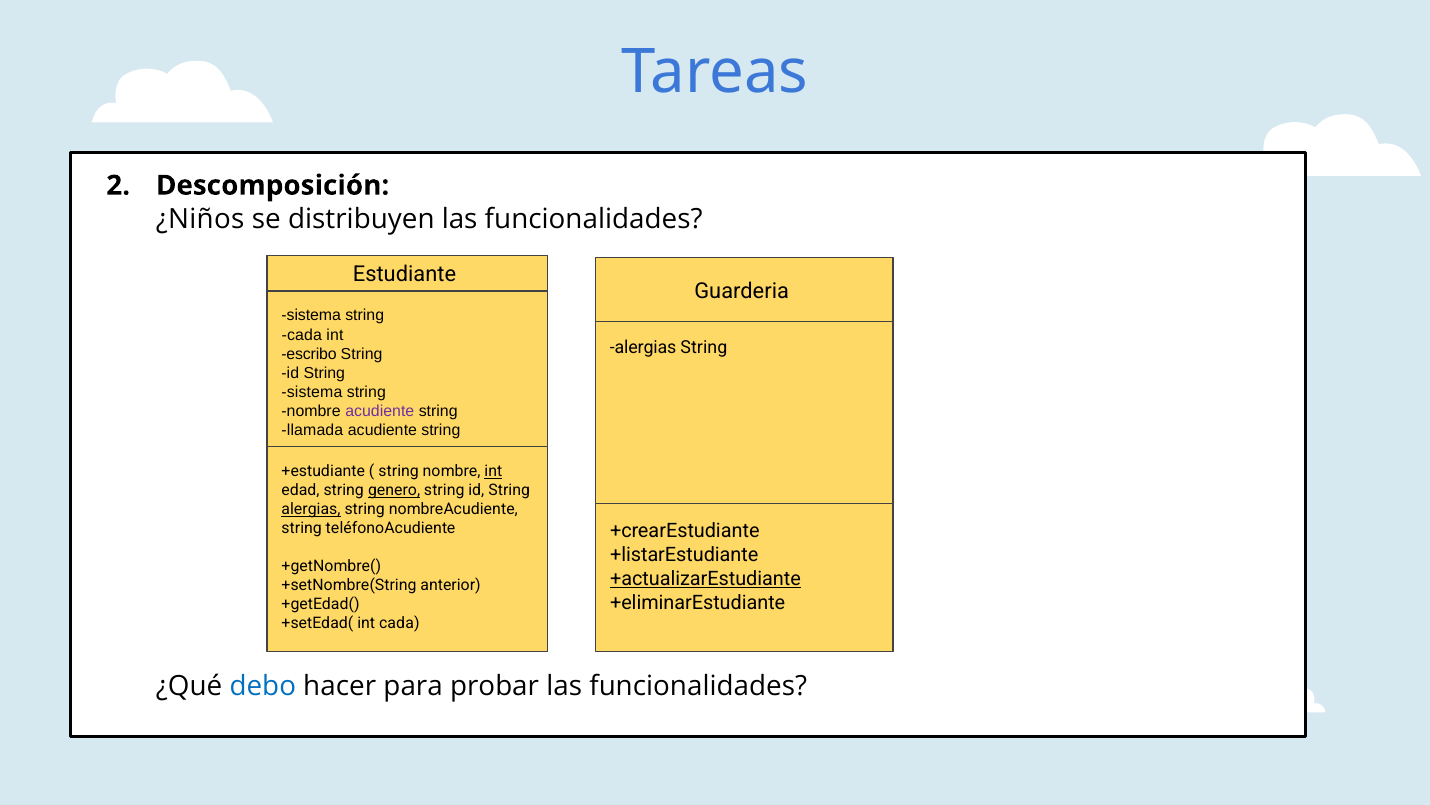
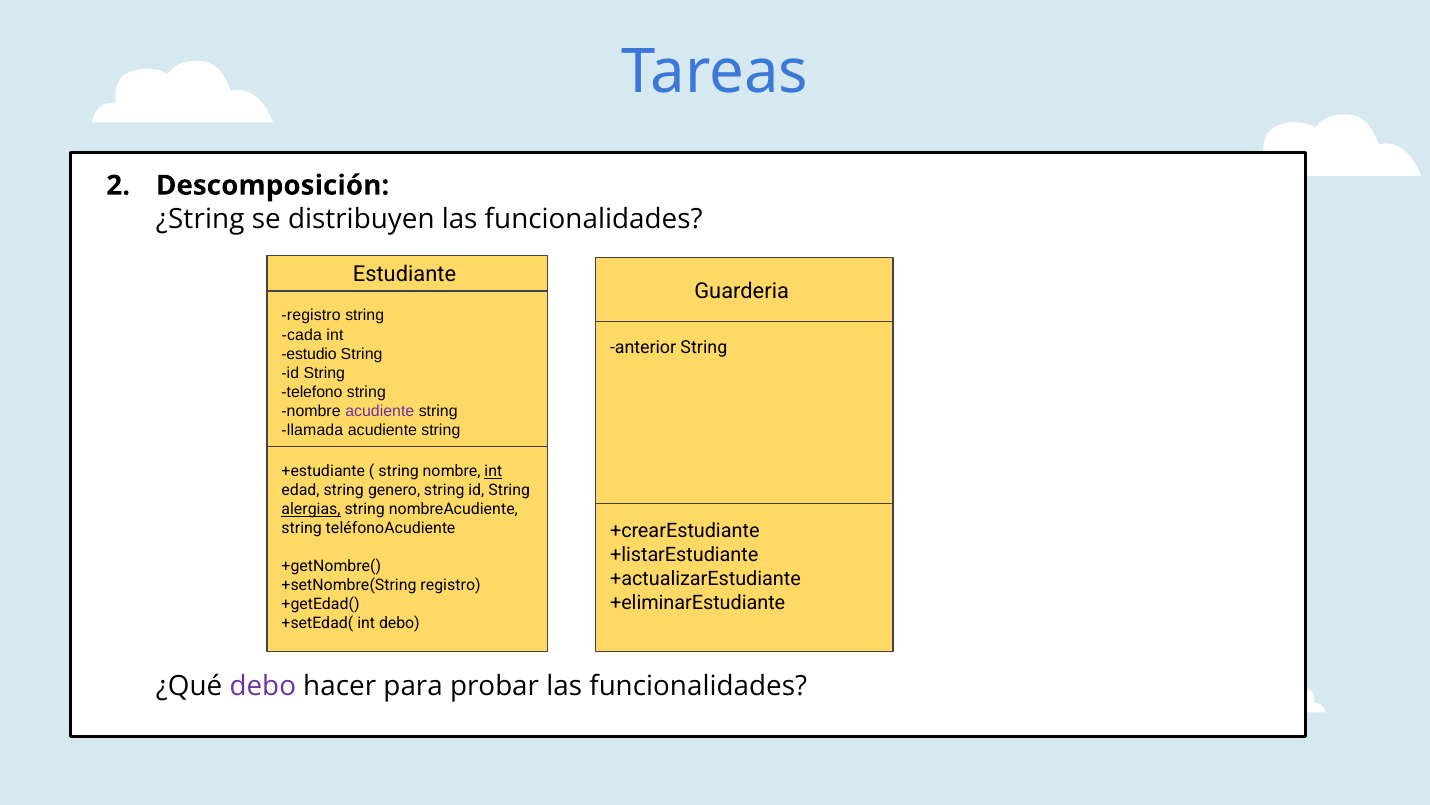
¿Niños: ¿Niños -> ¿String
sistema at (311, 315): sistema -> registro
alergias at (643, 348): alergias -> anterior
escribo: escribo -> estudio
sistema at (312, 392): sistema -> telefono
genero underline: present -> none
+actualizarEstudiante underline: present -> none
+setNombre(String anterior: anterior -> registro
int cada: cada -> debo
debo at (263, 686) colour: blue -> purple
